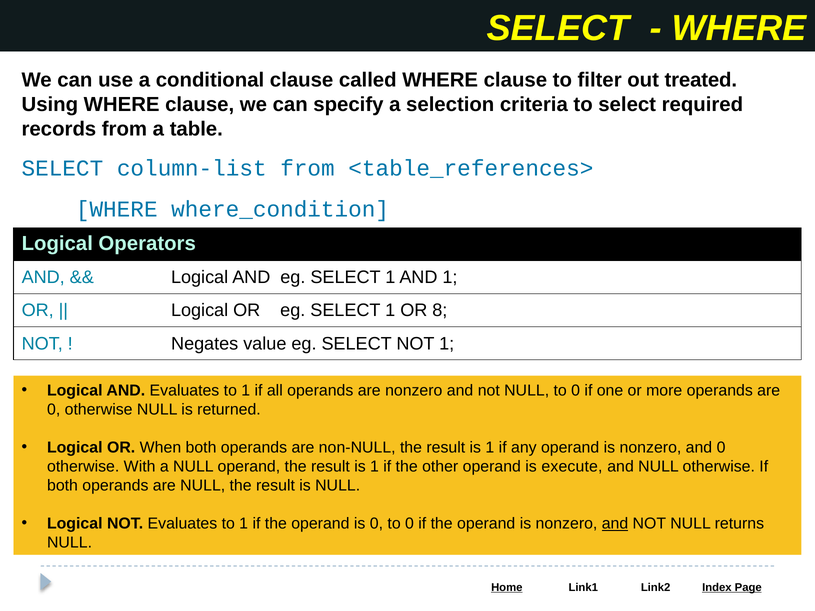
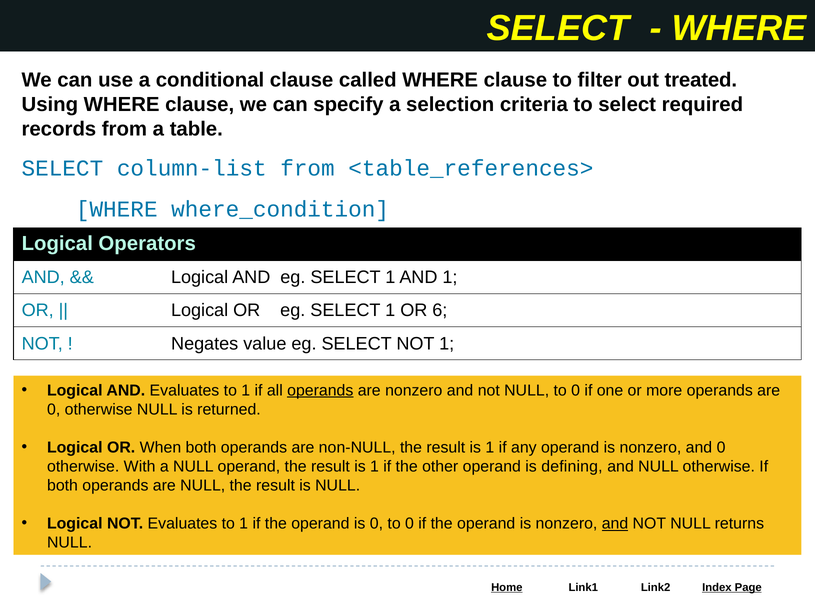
8: 8 -> 6
operands at (320, 390) underline: none -> present
execute: execute -> defining
